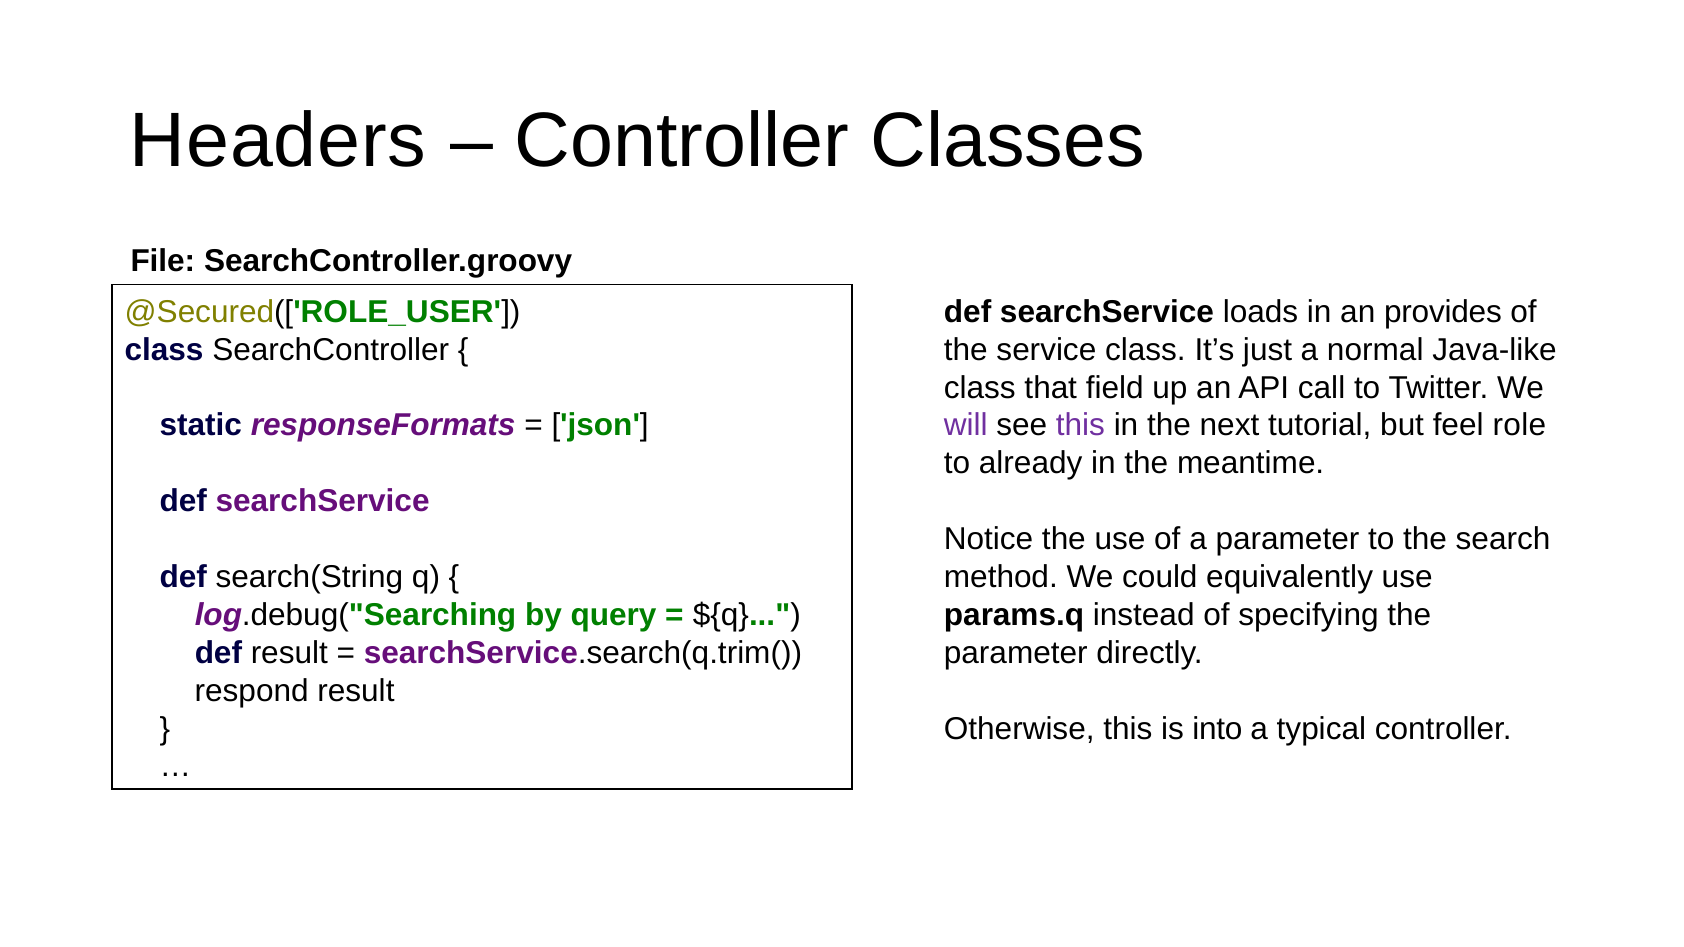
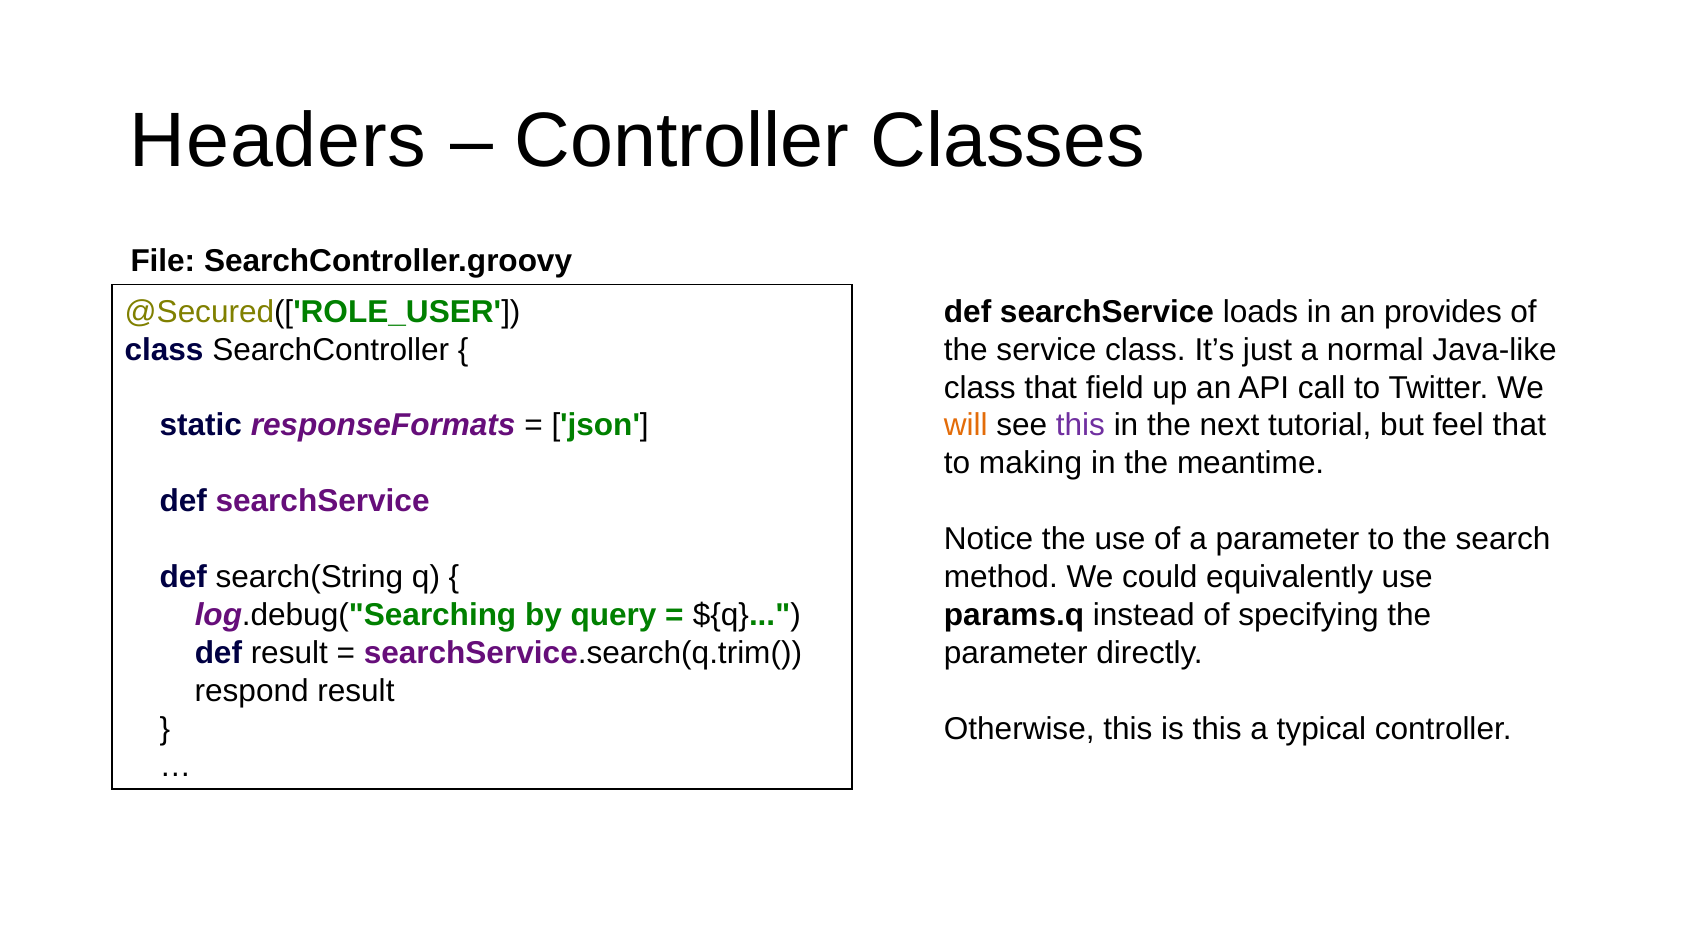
will colour: purple -> orange
feel role: role -> that
already: already -> making
is into: into -> this
